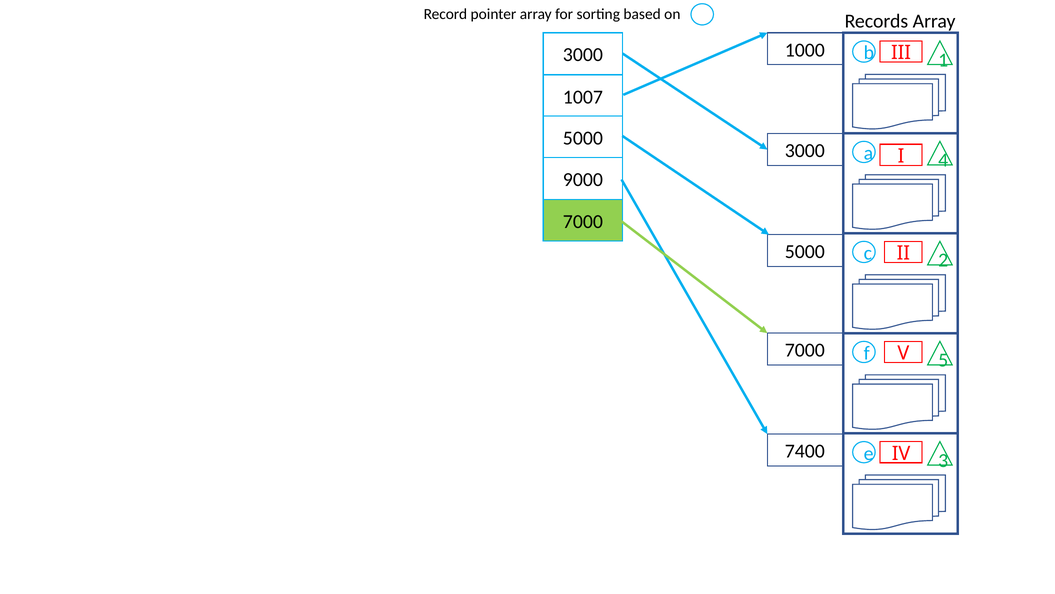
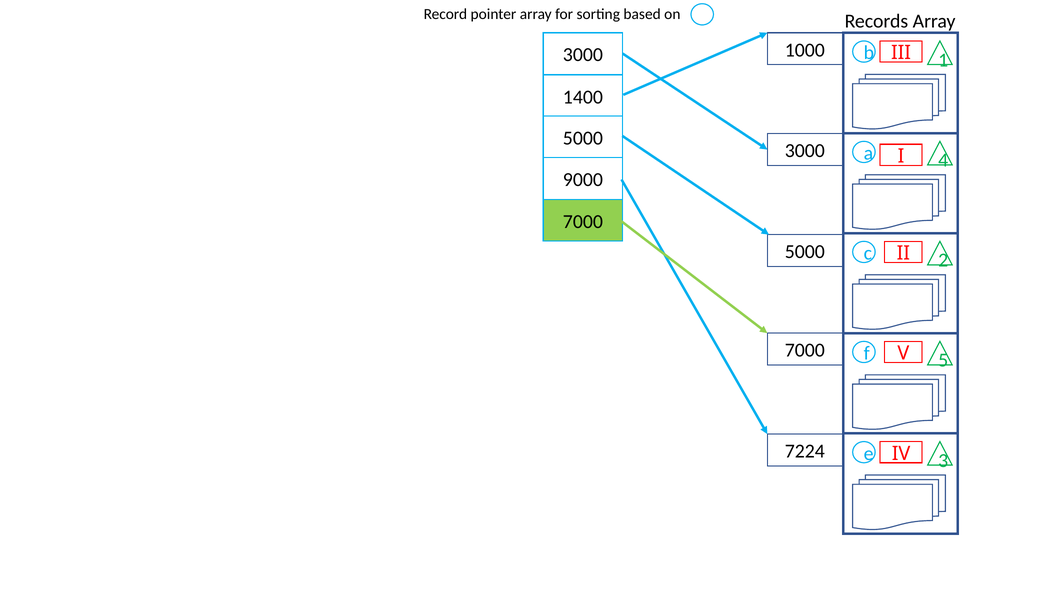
1007: 1007 -> 1400
7400: 7400 -> 7224
